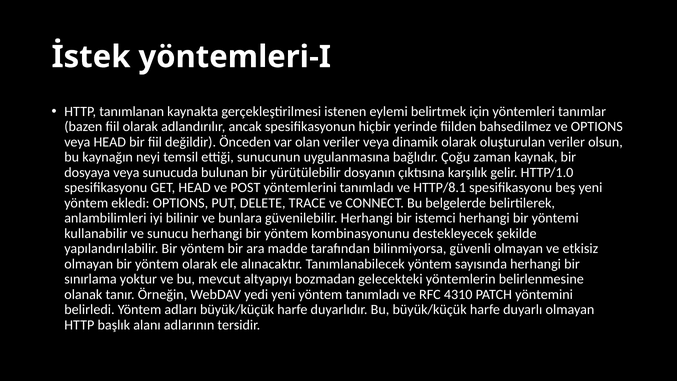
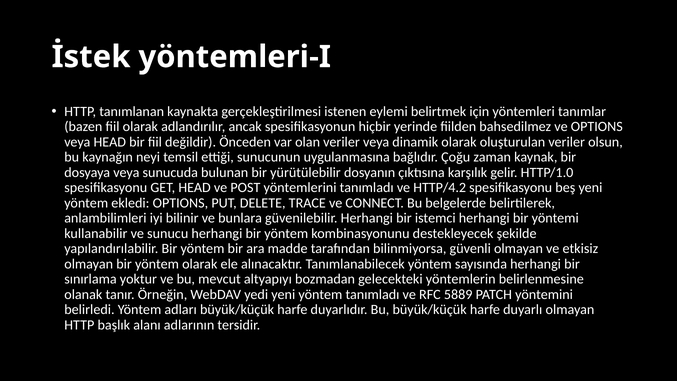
HTTP/8.1: HTTP/8.1 -> HTTP/4.2
4310: 4310 -> 5889
